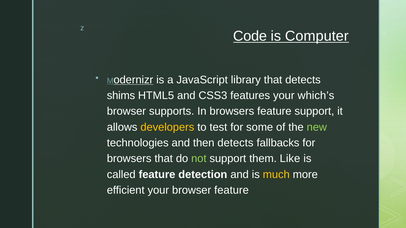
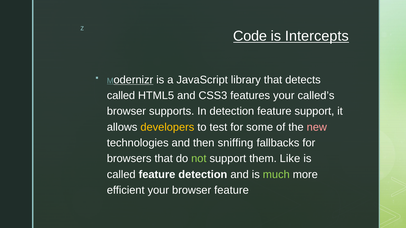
Computer: Computer -> Intercepts
shims at (121, 96): shims -> called
which’s: which’s -> called’s
In browsers: browsers -> detection
new colour: light green -> pink
then detects: detects -> sniffing
much colour: yellow -> light green
